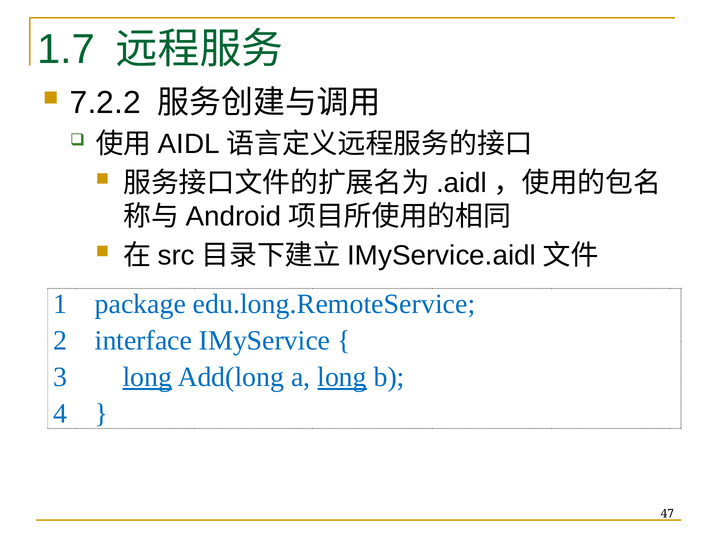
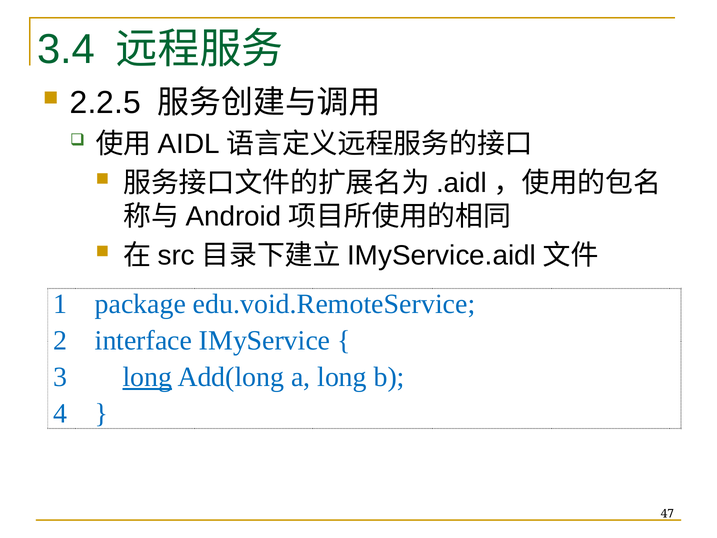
1.7: 1.7 -> 3.4
7.2.2: 7.2.2 -> 2.2.5
edu.long.RemoteService: edu.long.RemoteService -> edu.void.RemoteService
long at (342, 377) underline: present -> none
